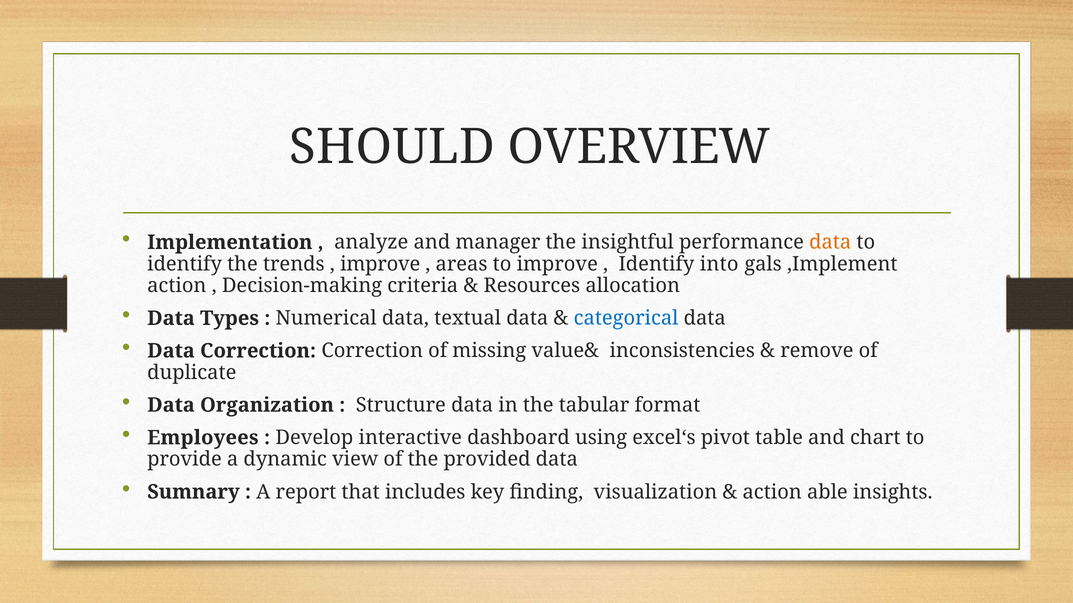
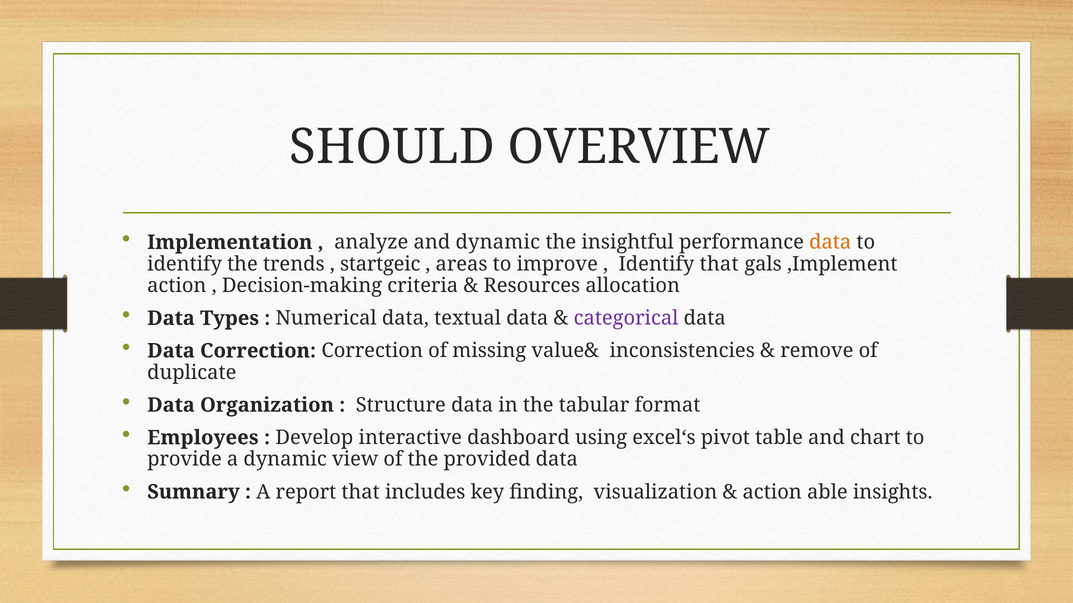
and manager: manager -> dynamic
improve at (380, 264): improve -> startgeic
Identify into: into -> that
categorical colour: blue -> purple
